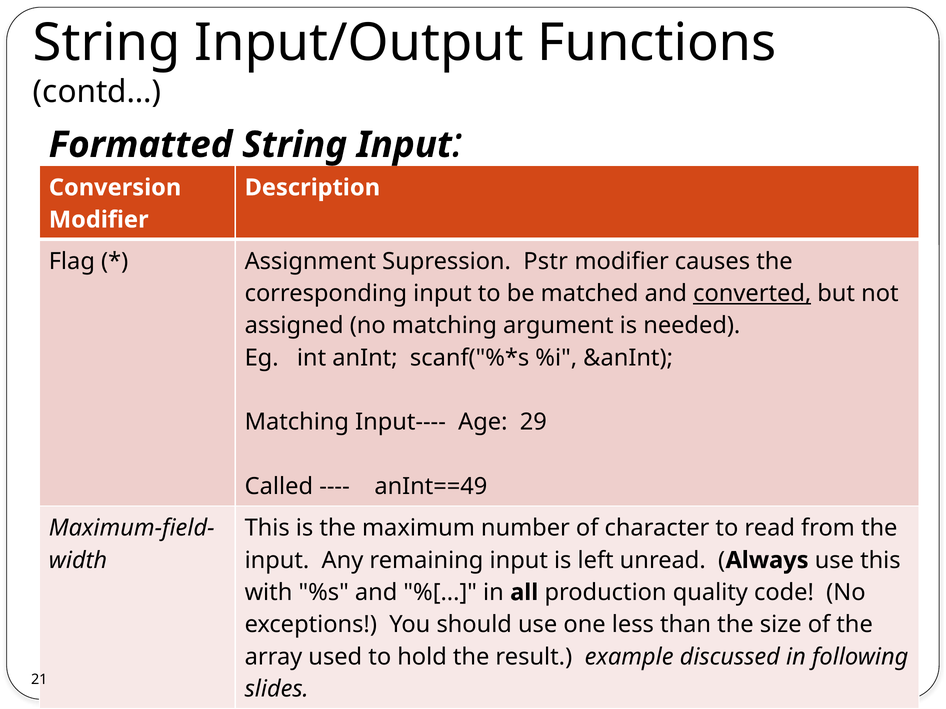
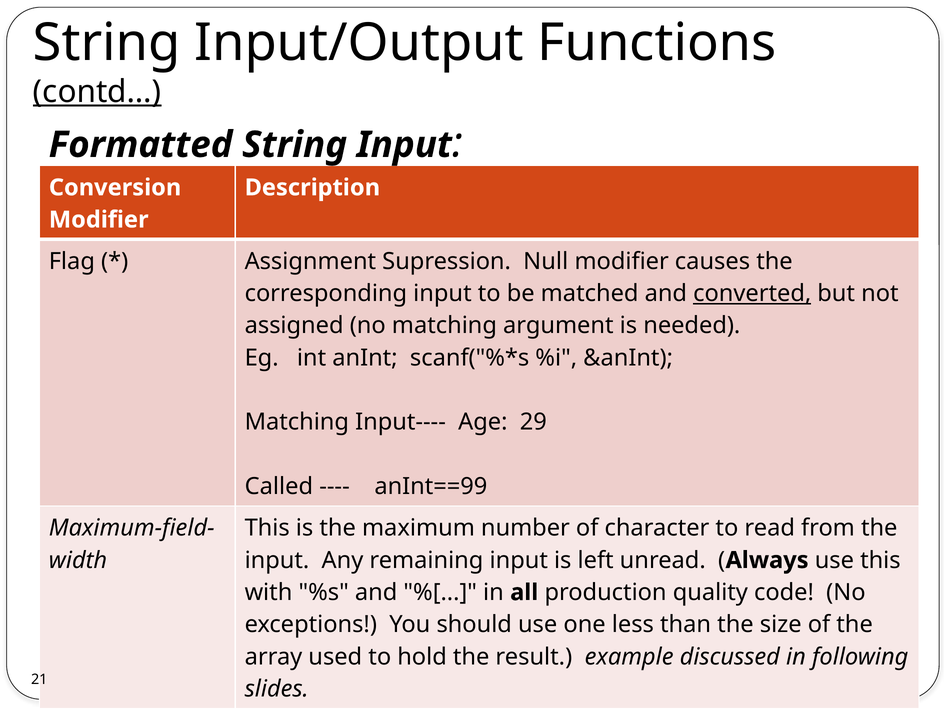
contd… underline: none -> present
Pstr: Pstr -> Null
anInt==49: anInt==49 -> anInt==99
